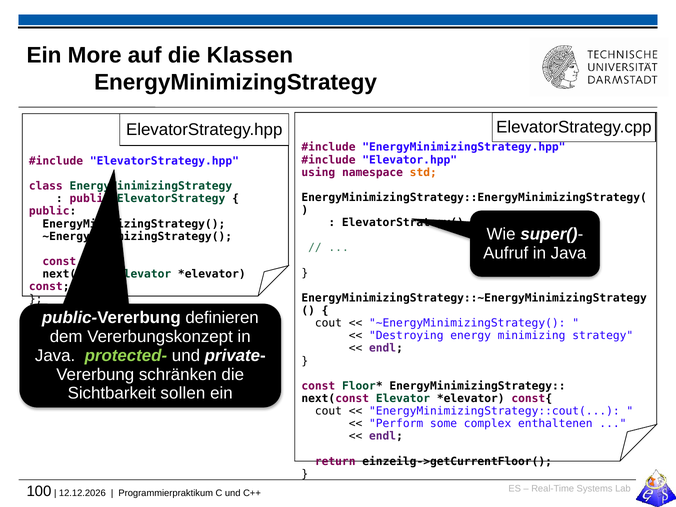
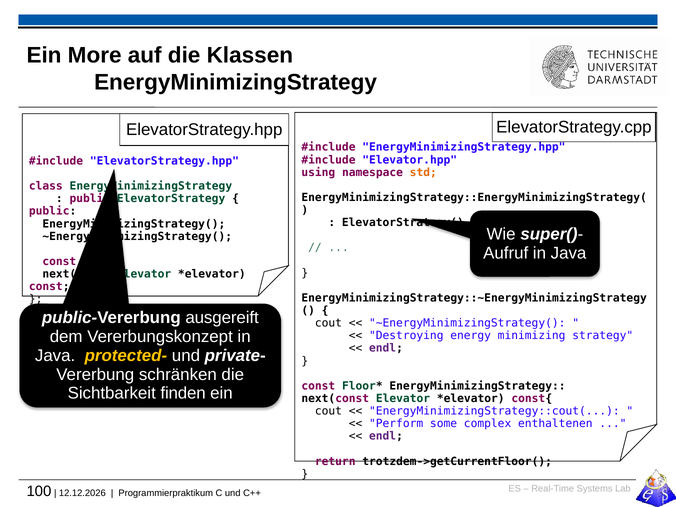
definieren: definieren -> ausgereift
protected- colour: light green -> yellow
sollen: sollen -> finden
einzeilg->getCurrentFloor(: einzeilg->getCurrentFloor( -> trotzdem->getCurrentFloor(
